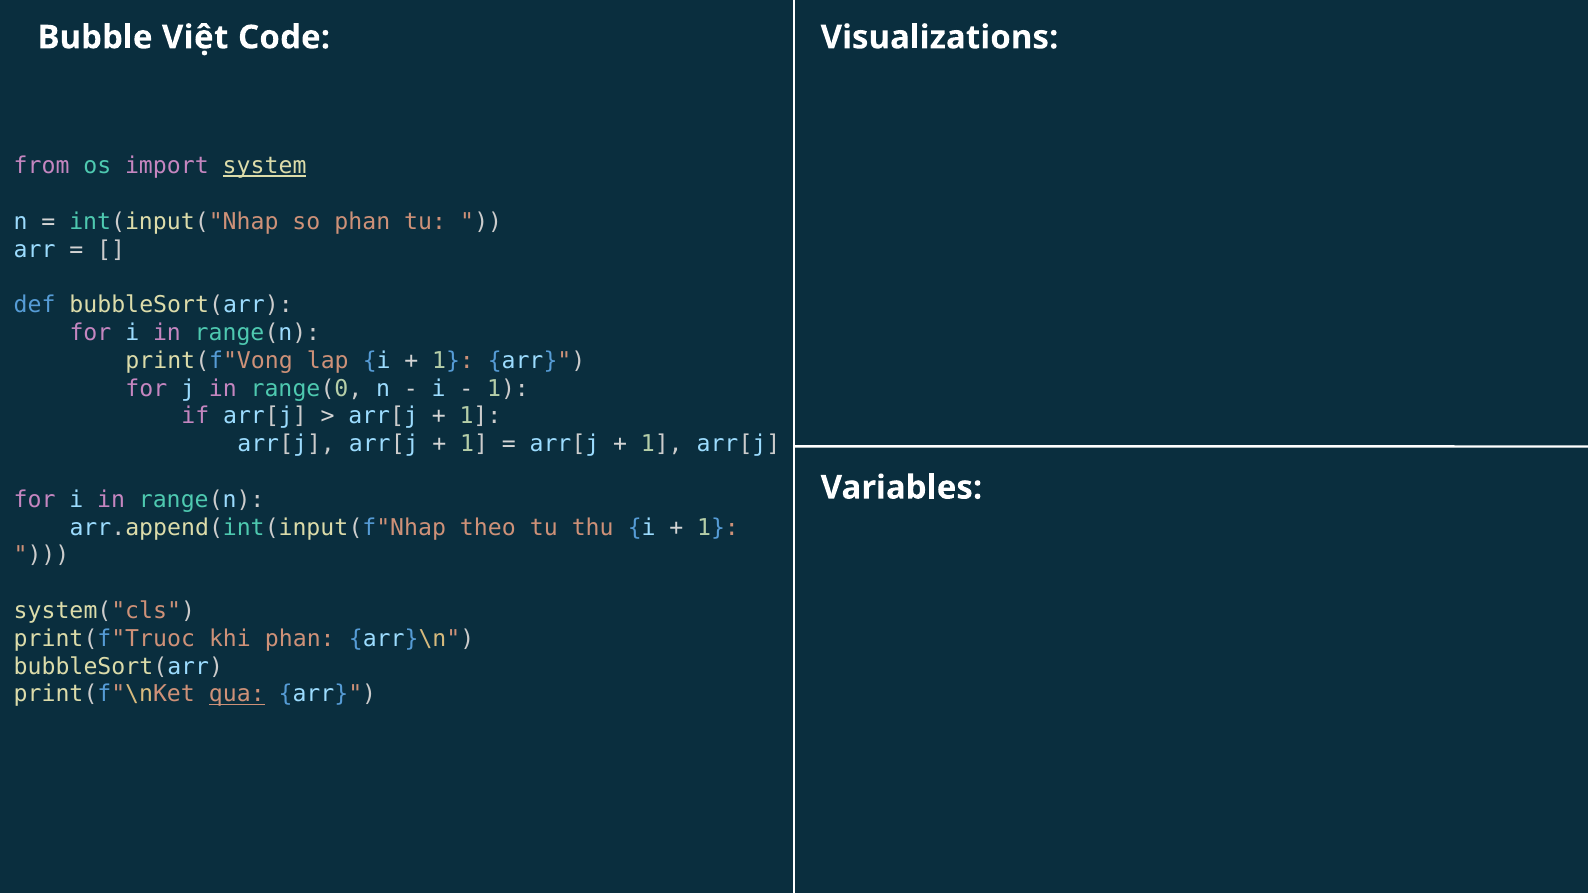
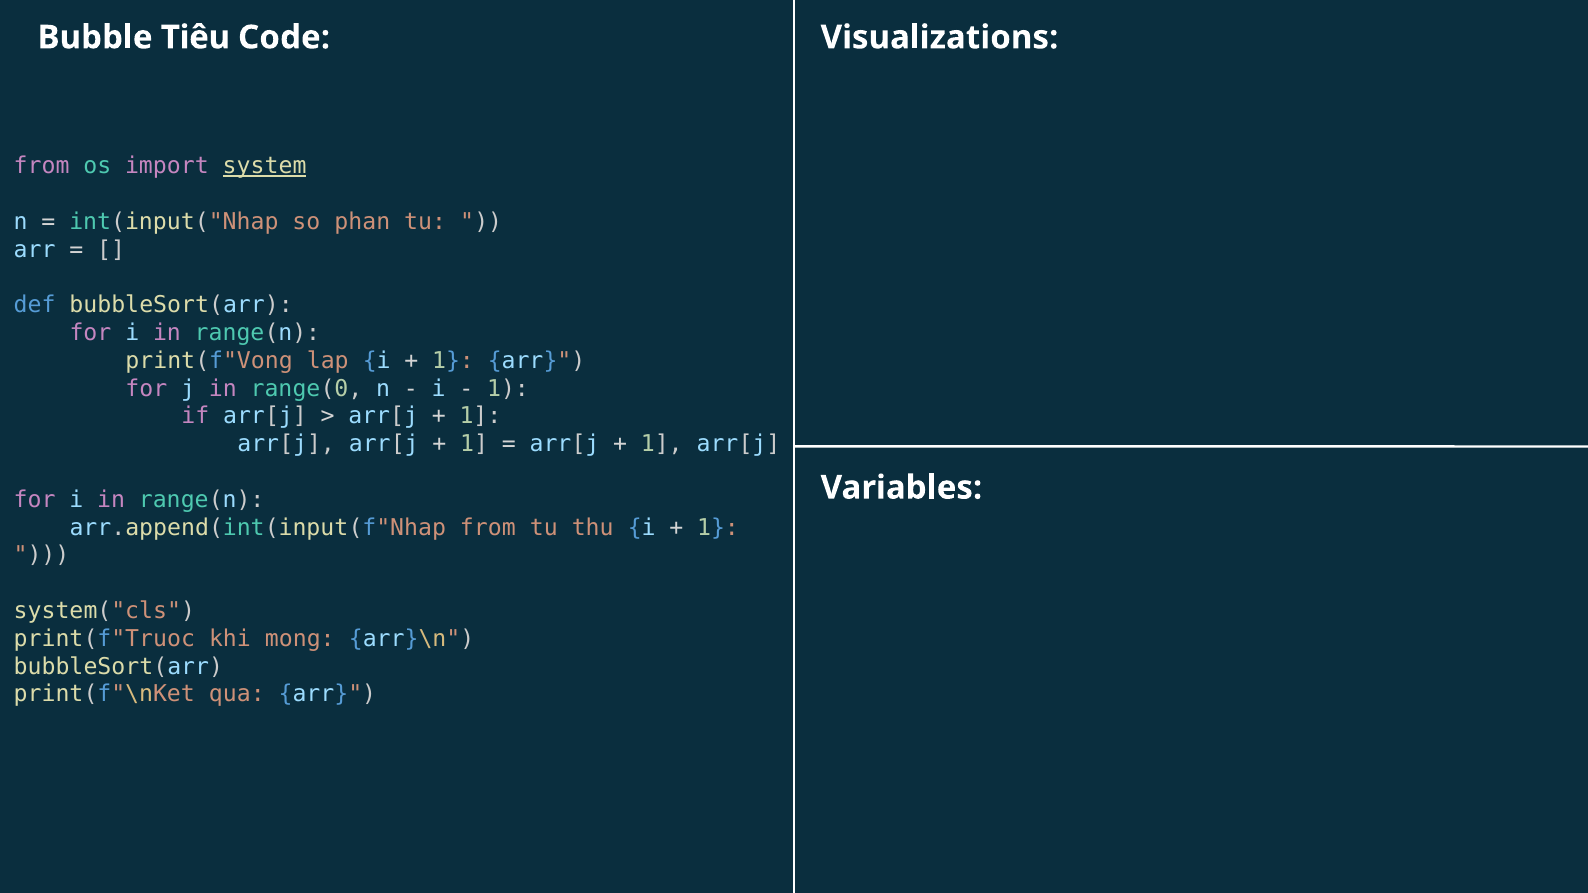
Việt: Việt -> Tiêu
arr.append(int(input(f"Nhap theo: theo -> from
khi phan: phan -> mong
qua underline: present -> none
